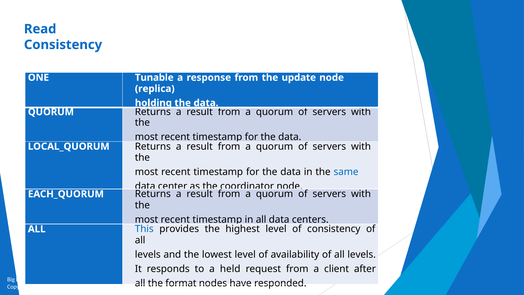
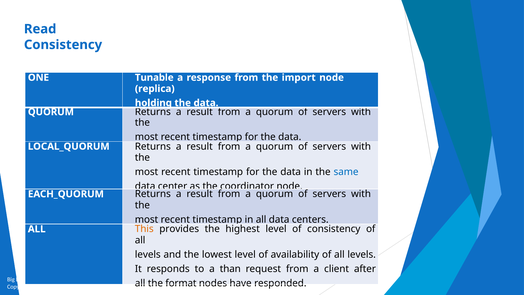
update: update -> import
This colour: blue -> orange
held: held -> than
